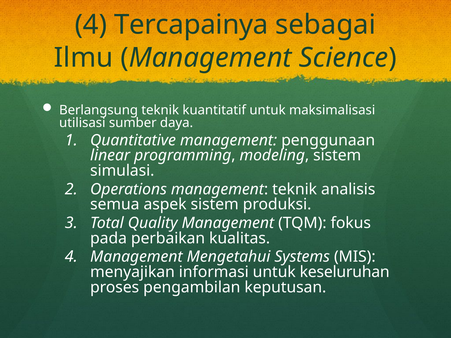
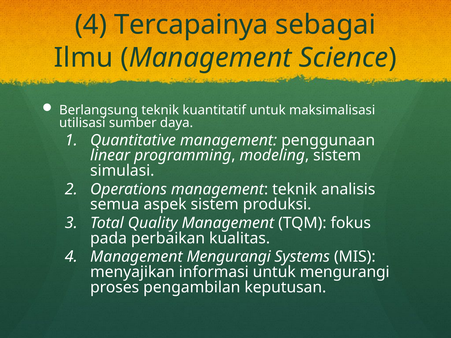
Management Mengetahui: Mengetahui -> Mengurangi
untuk keseluruhan: keseluruhan -> mengurangi
